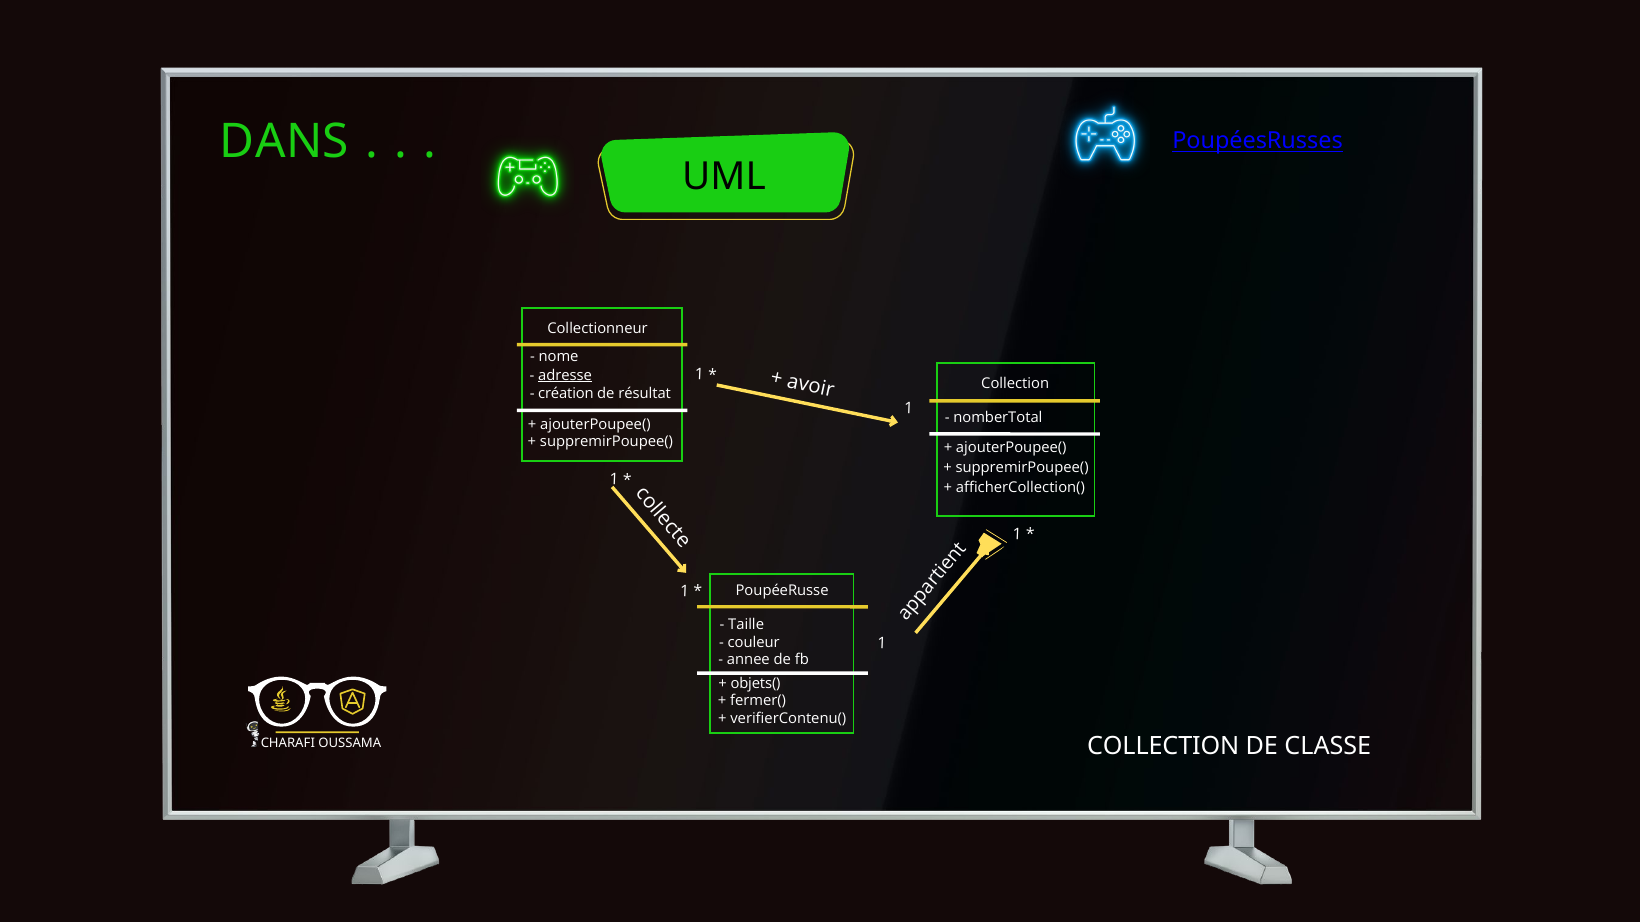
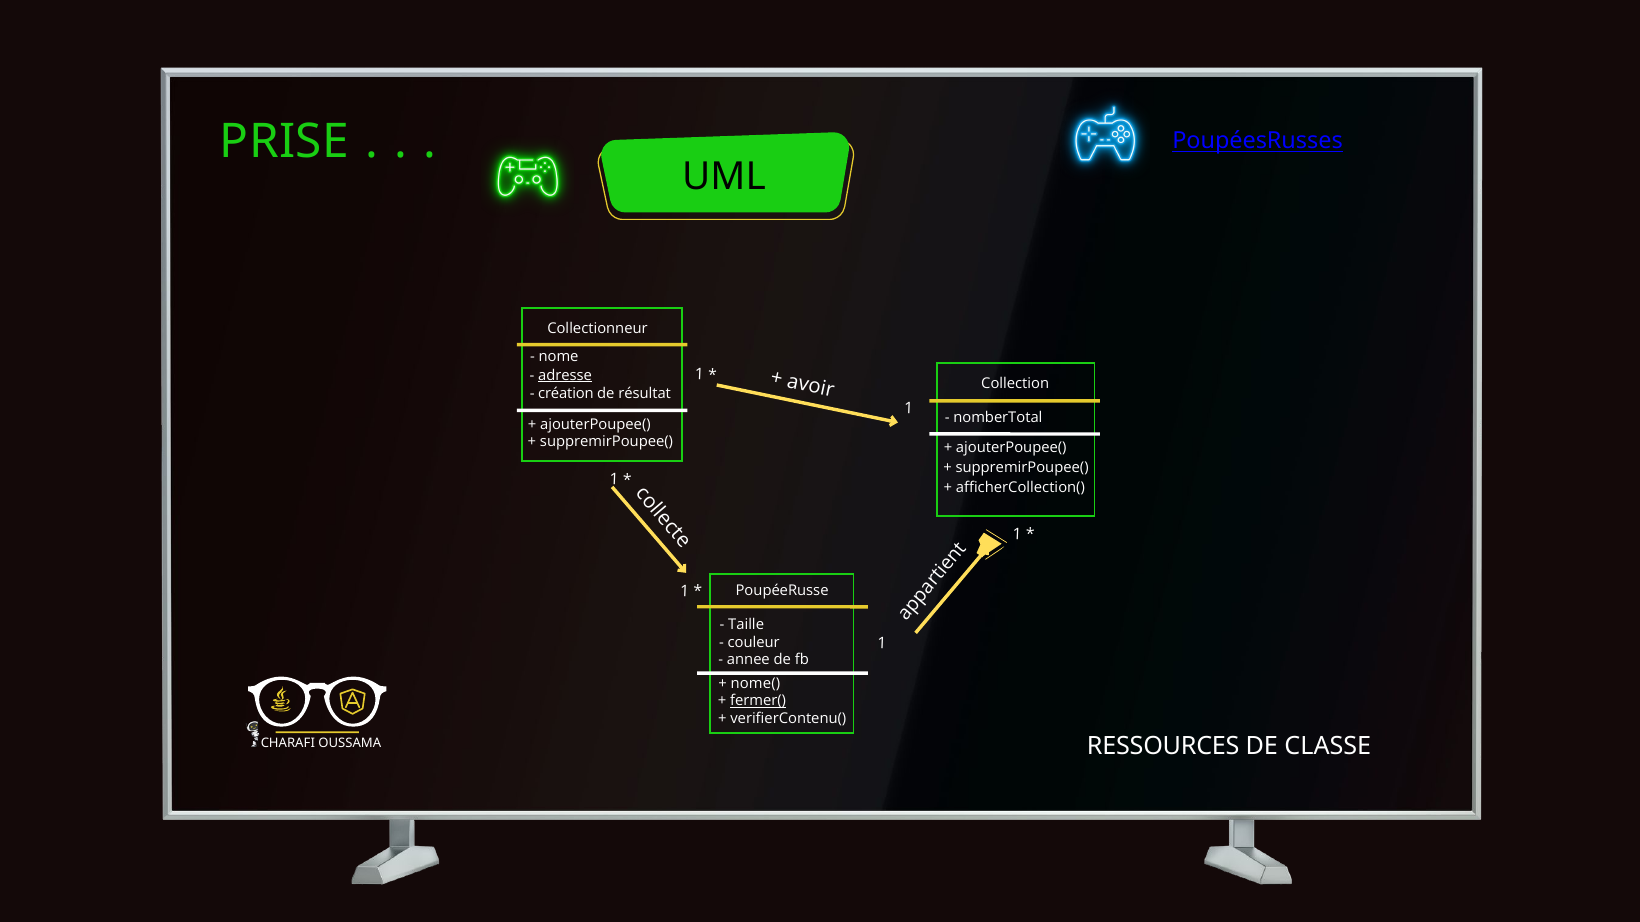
DANS: DANS -> PRISE
objets(: objets( -> nome(
fermer( underline: none -> present
COLLECTION at (1163, 746): COLLECTION -> RESSOURCES
